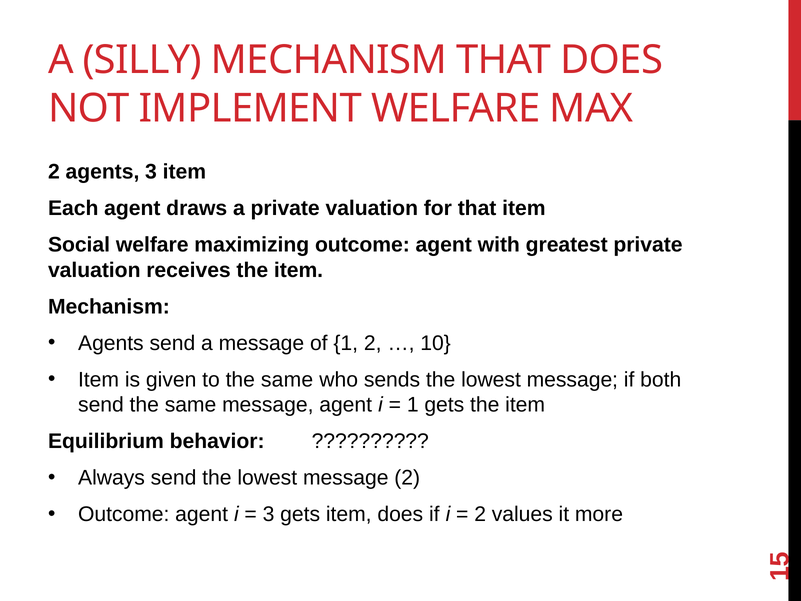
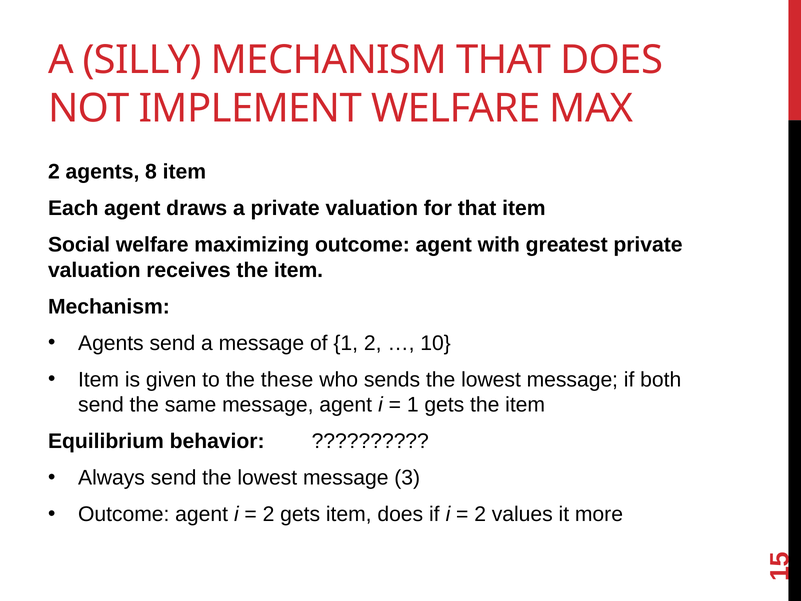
agents 3: 3 -> 8
to the same: same -> these
message 2: 2 -> 3
3 at (269, 514): 3 -> 2
